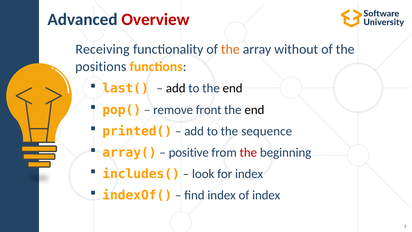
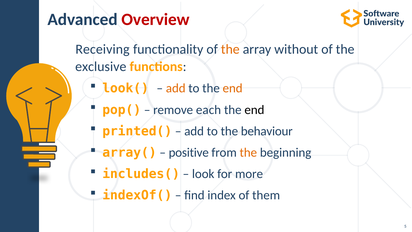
positions: positions -> exclusive
last(: last( -> look(
add at (176, 88) colour: black -> orange
end at (233, 88) colour: black -> orange
front: front -> each
sequence: sequence -> behaviour
the at (248, 152) colour: red -> orange
for index: index -> more
of index: index -> them
